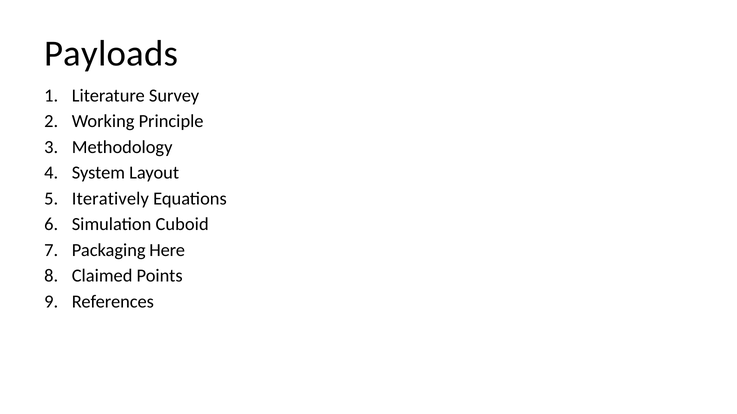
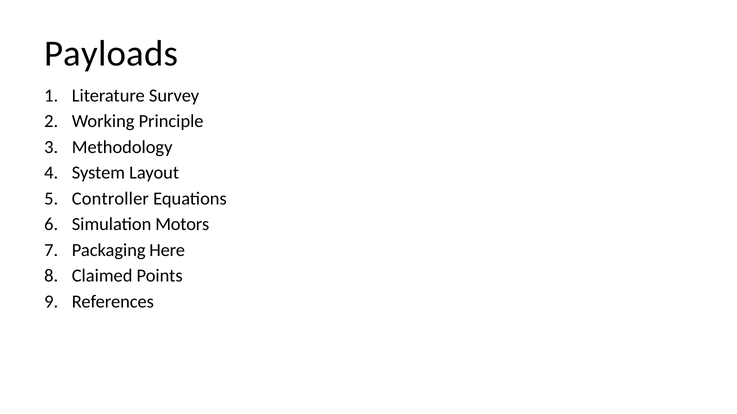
Iteratively: Iteratively -> Controller
Cuboid: Cuboid -> Motors
